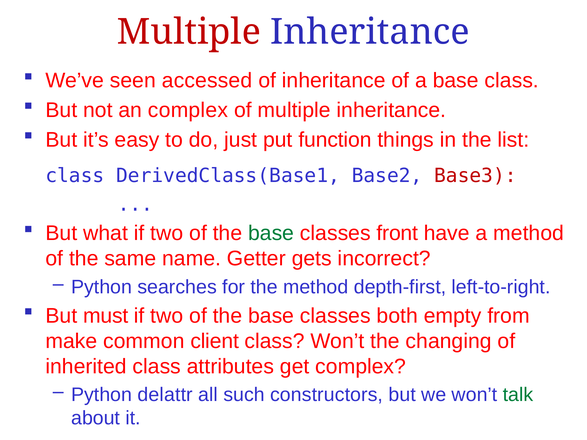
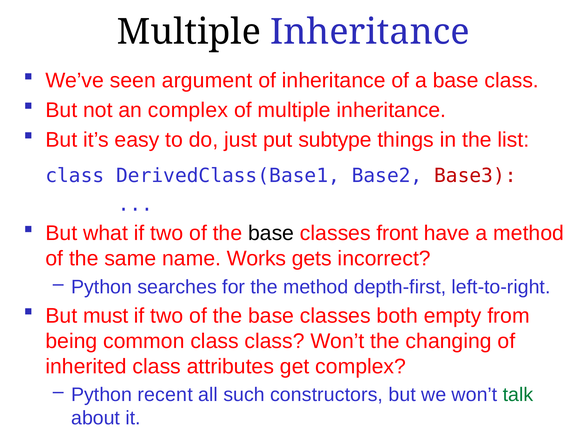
Multiple at (189, 32) colour: red -> black
accessed: accessed -> argument
function: function -> subtype
base at (271, 233) colour: green -> black
Getter: Getter -> Works
make: make -> being
common client: client -> class
delattr: delattr -> recent
